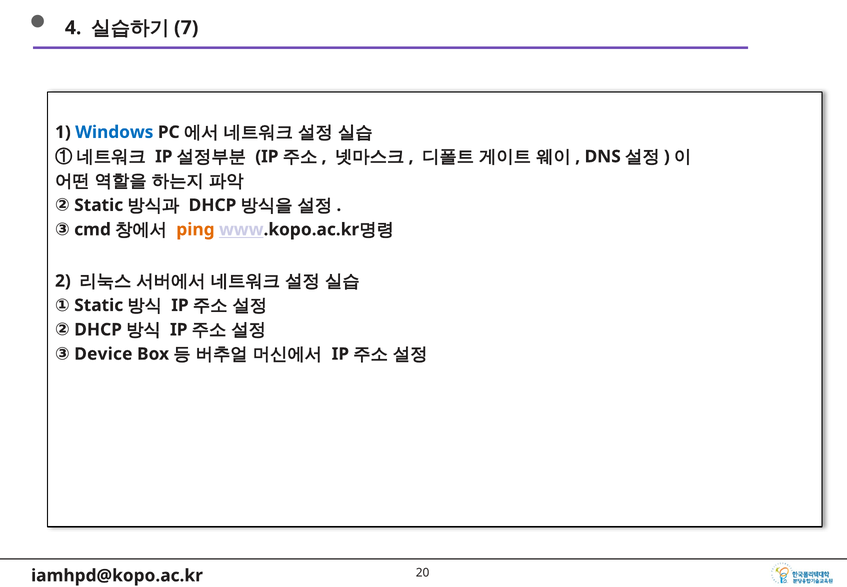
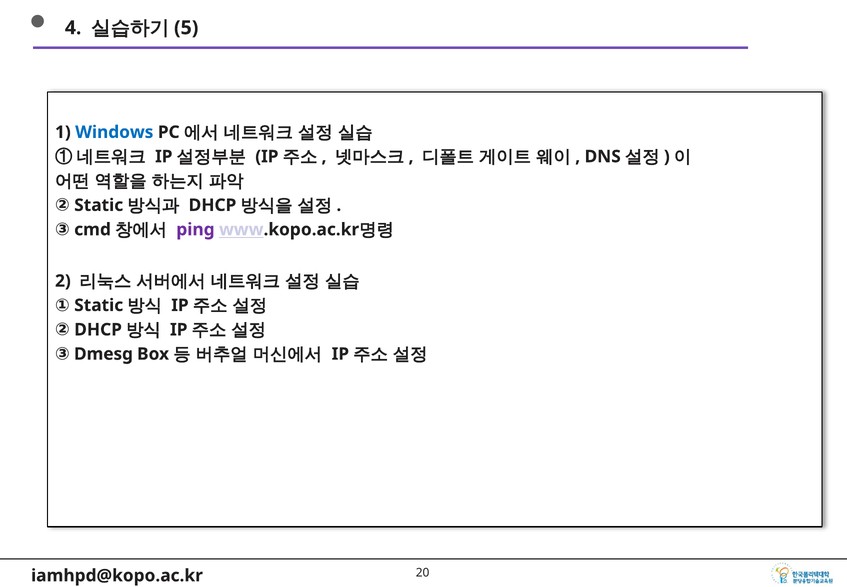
7: 7 -> 5
ping colour: orange -> purple
Device: Device -> Dmesg
